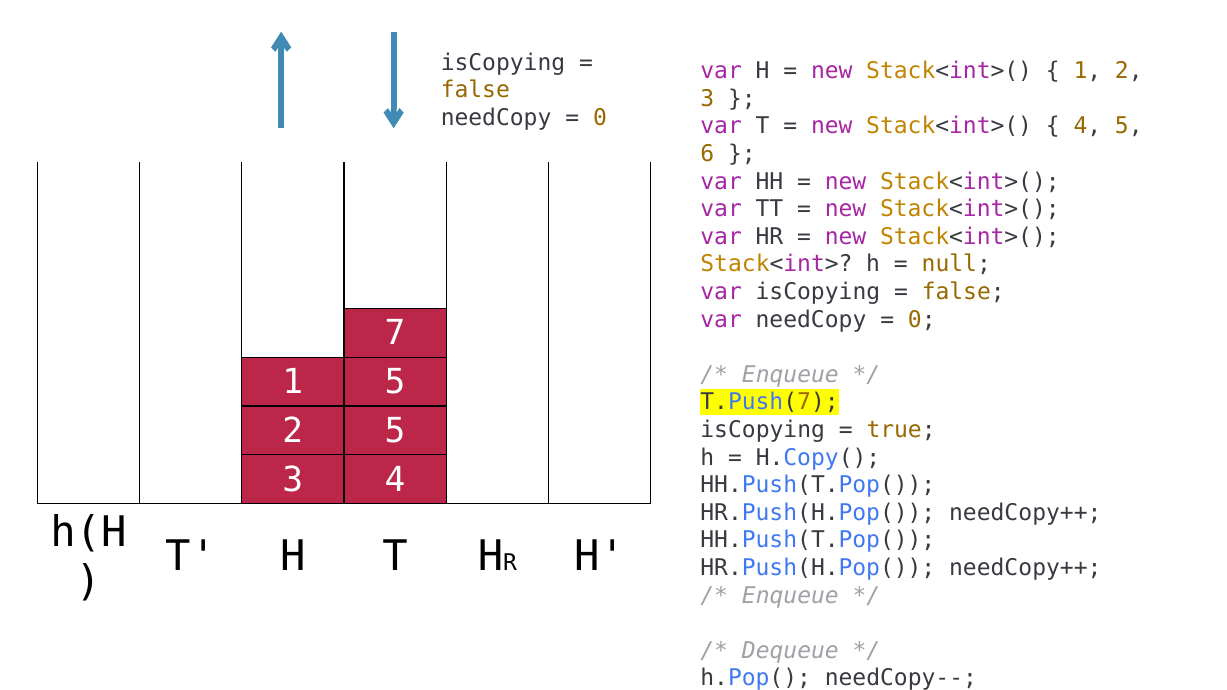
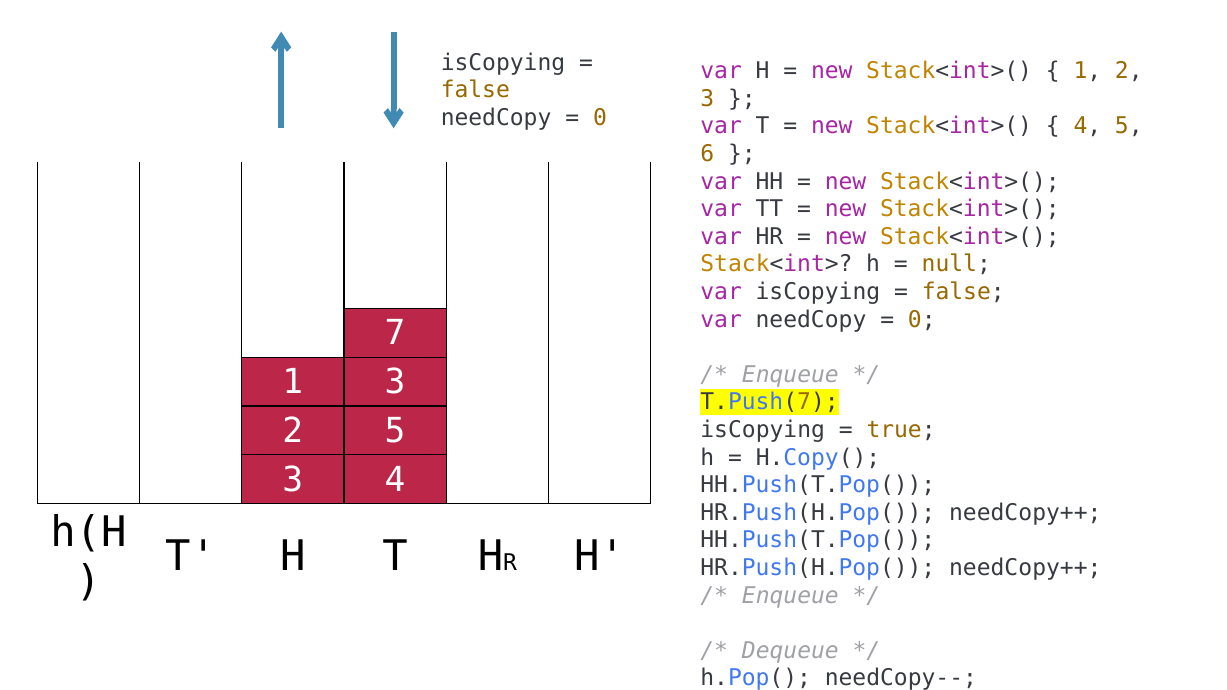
1 5: 5 -> 3
